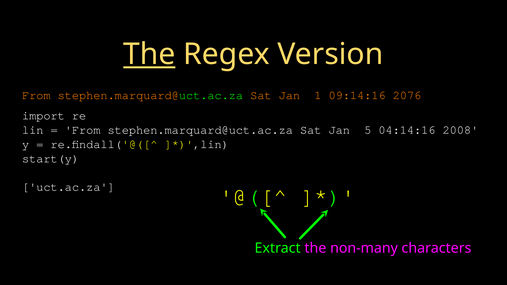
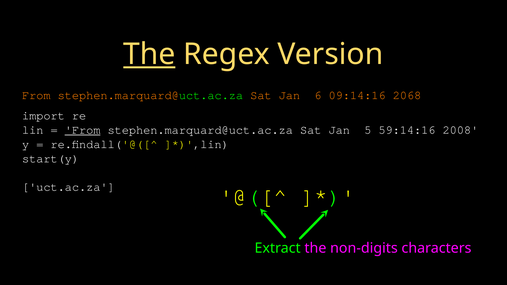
1: 1 -> 6
2076: 2076 -> 2068
From at (83, 130) underline: none -> present
04:14:16: 04:14:16 -> 59:14:16
non-many: non-many -> non-digits
